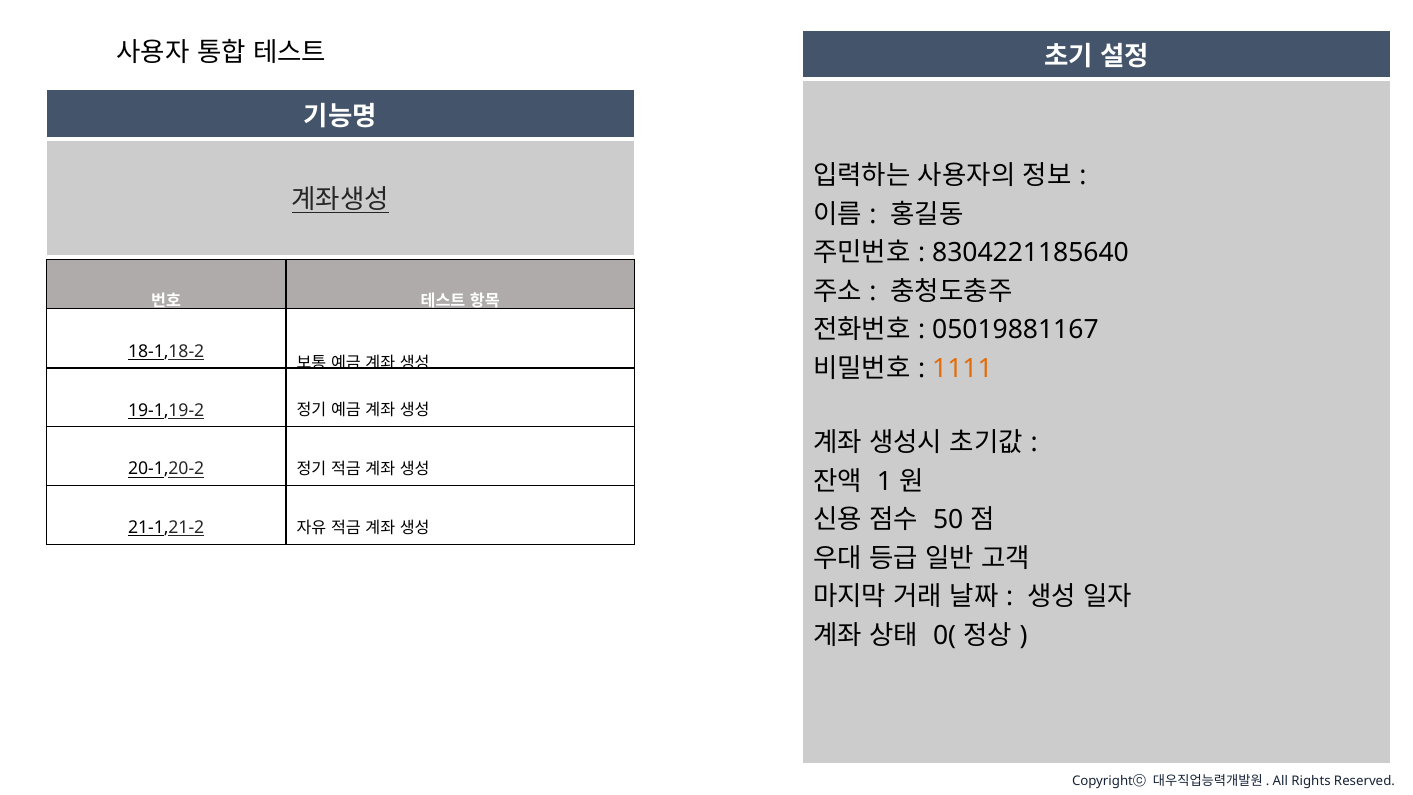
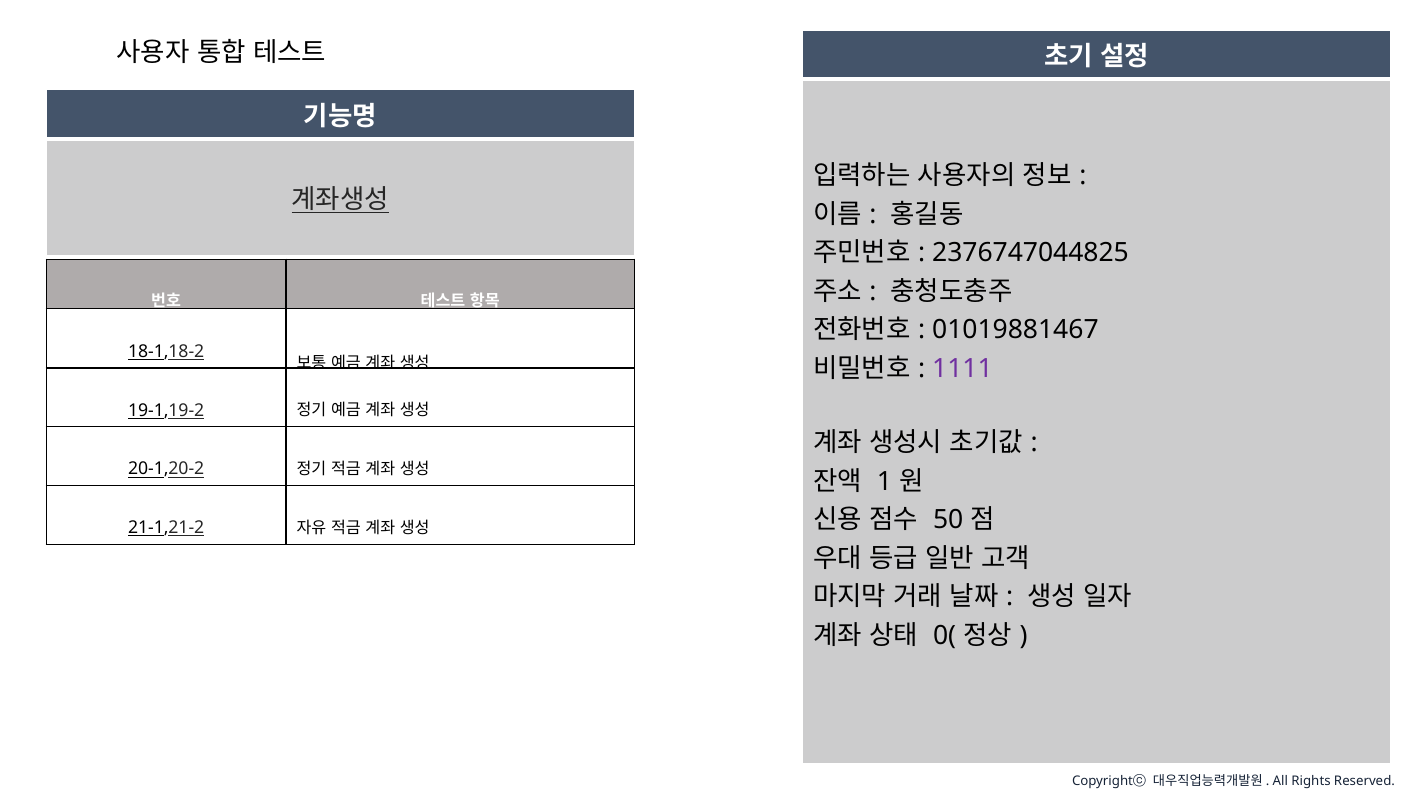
8304221185640: 8304221185640 -> 2376747044825
05019881167: 05019881167 -> 01019881467
1111 colour: orange -> purple
